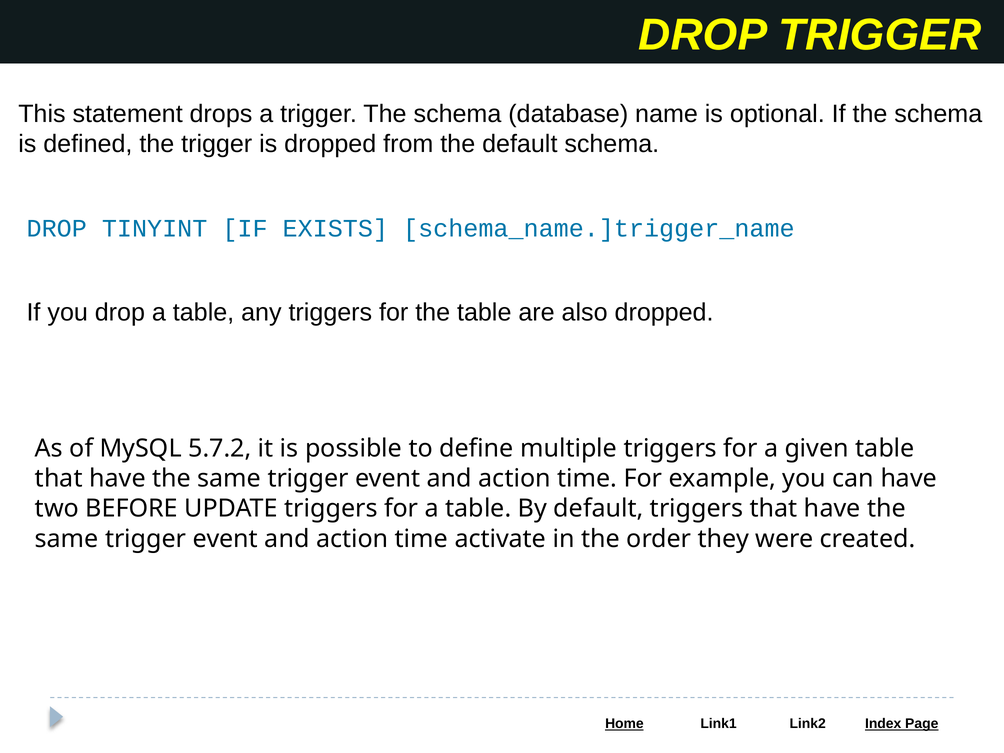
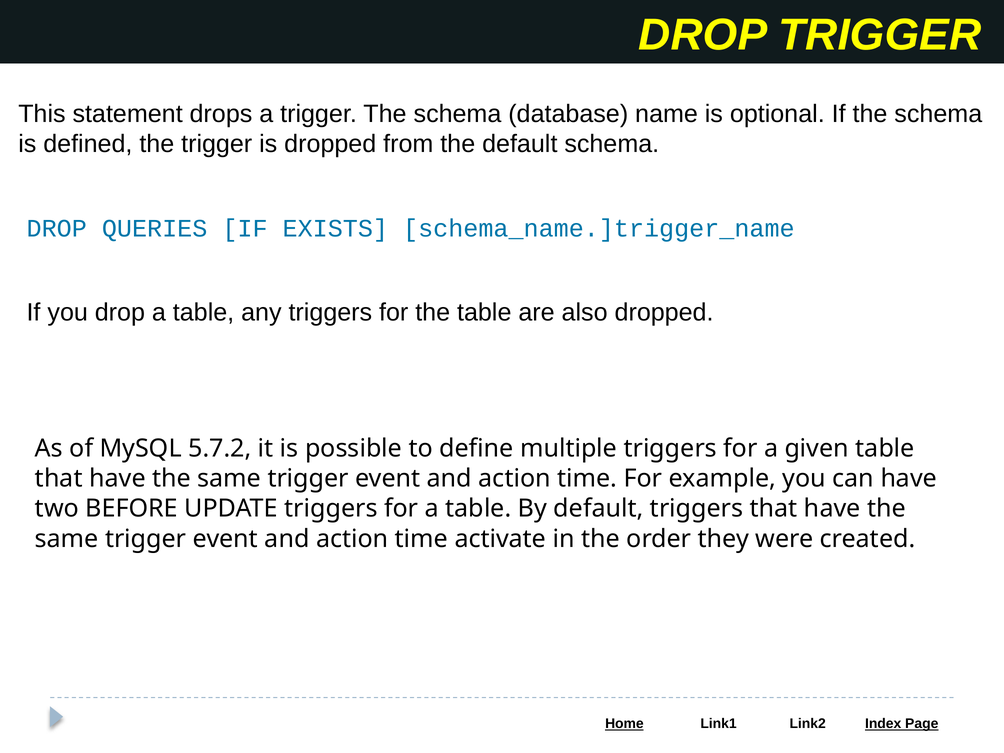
TINYINT: TINYINT -> QUERIES
